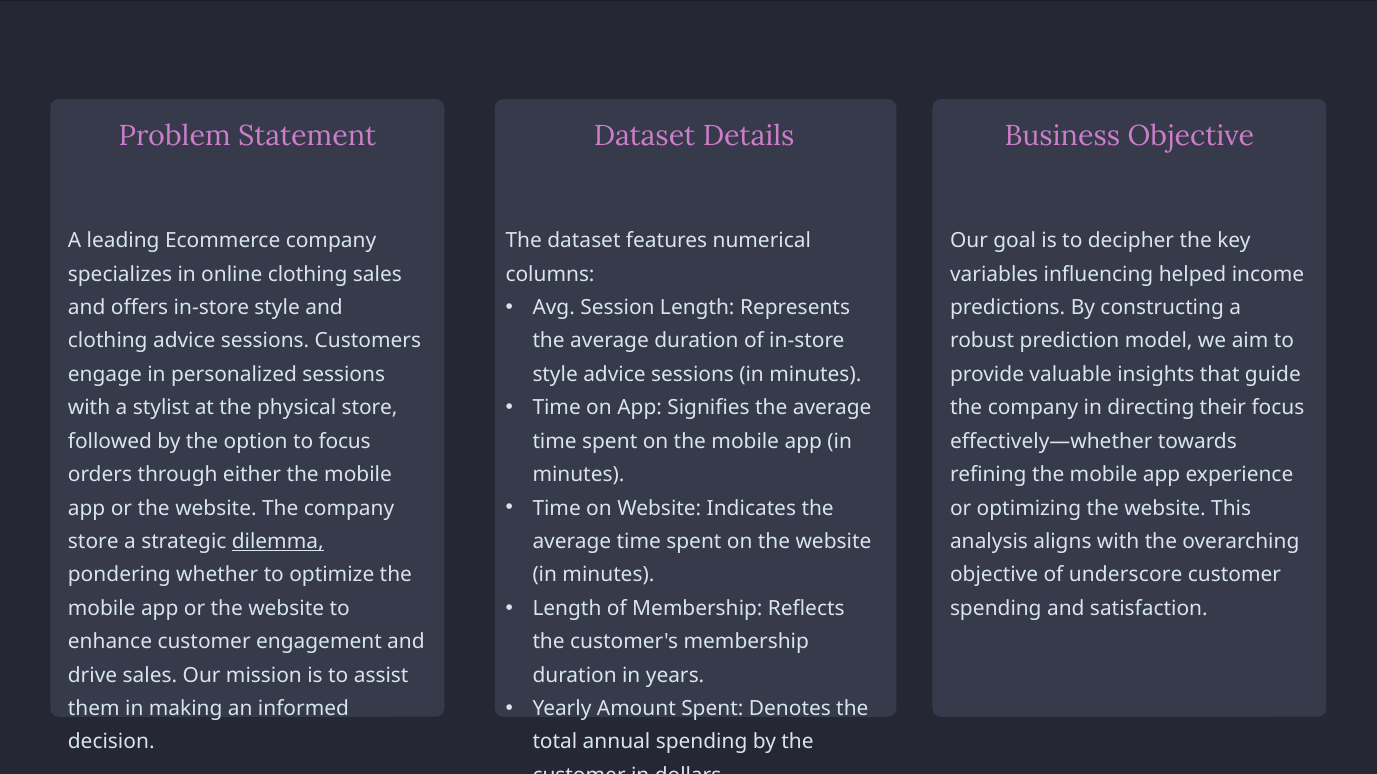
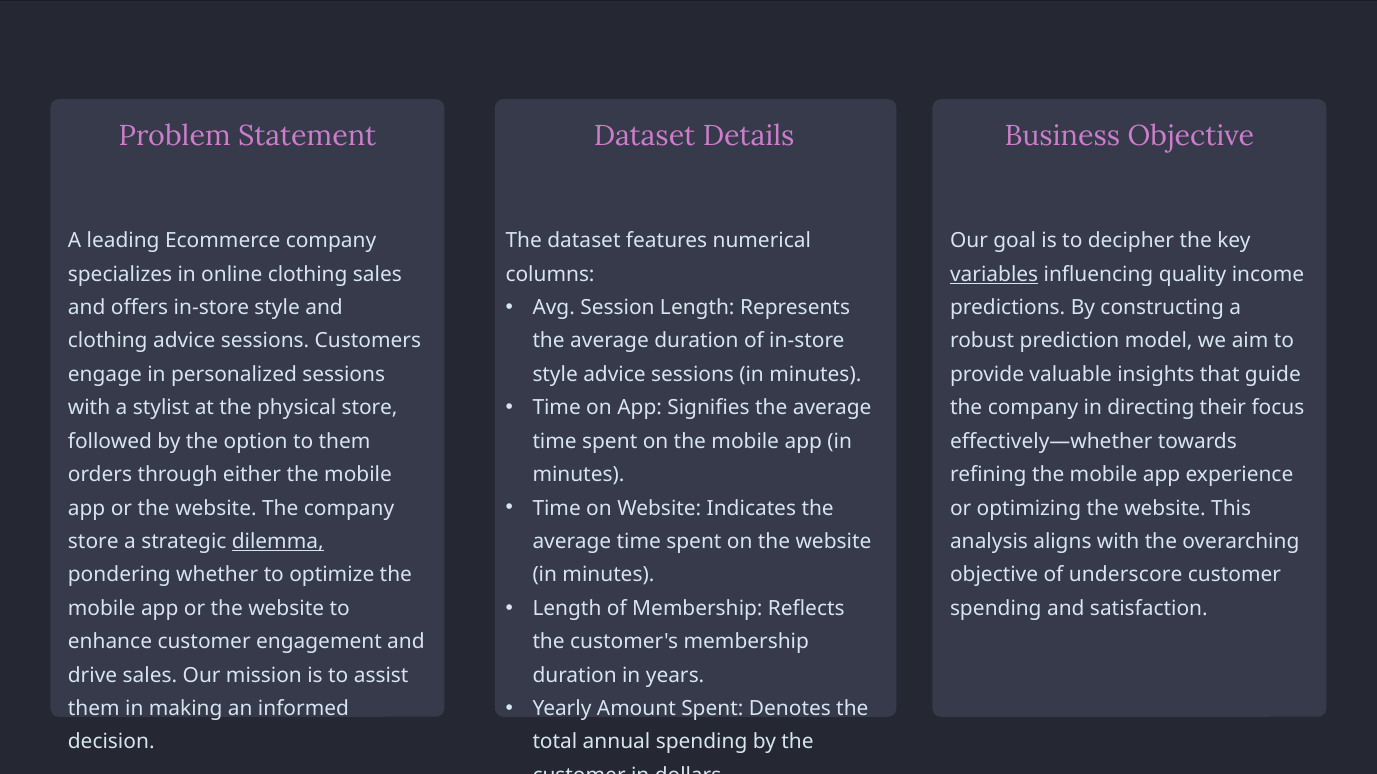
variables underline: none -> present
helped: helped -> quality
to focus: focus -> them
